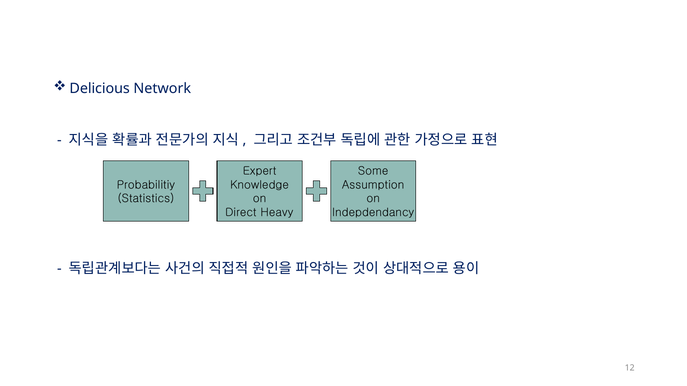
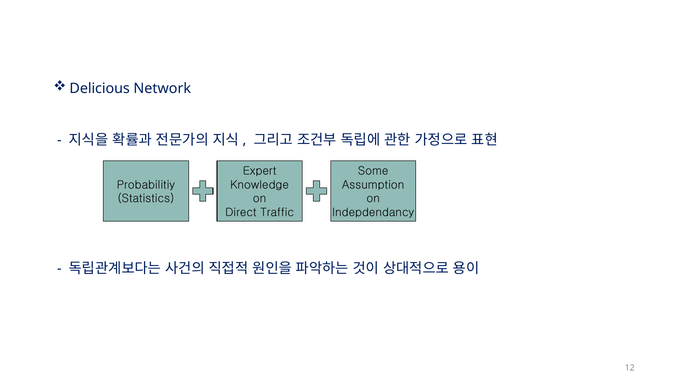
Heavy: Heavy -> Traffic
